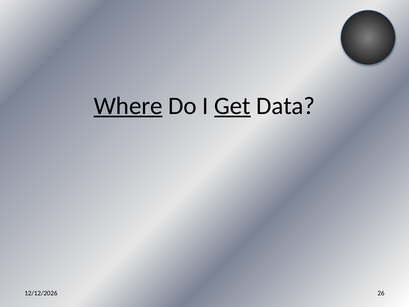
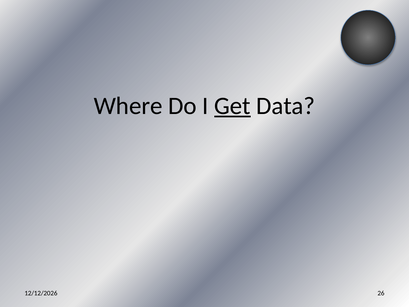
Where underline: present -> none
